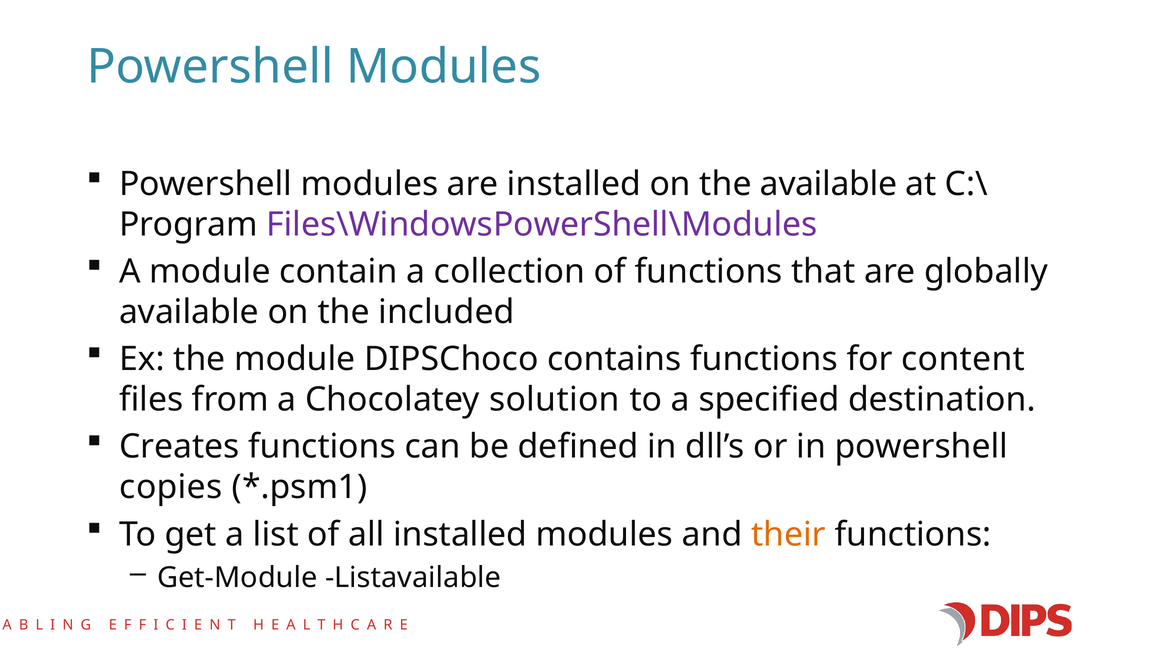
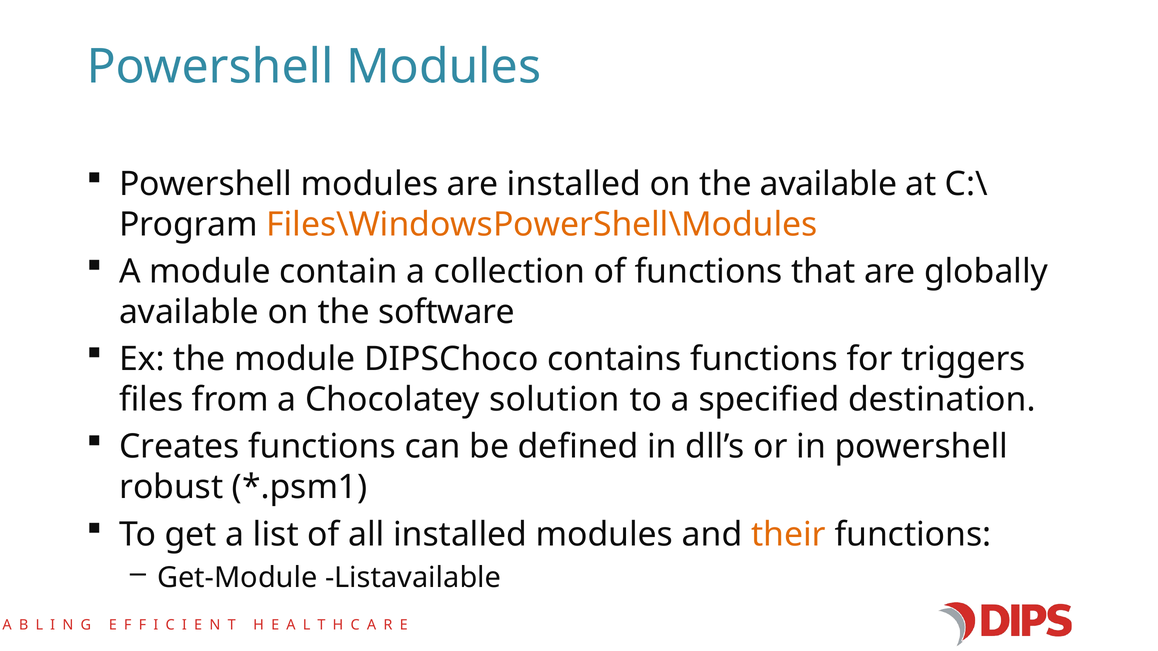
Files\WindowsPowerShell\Modules colour: purple -> orange
included: included -> software
content: content -> triggers
copies: copies -> robust
